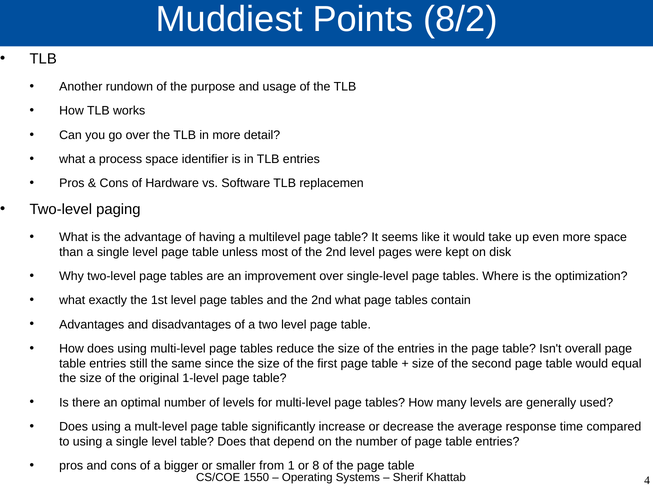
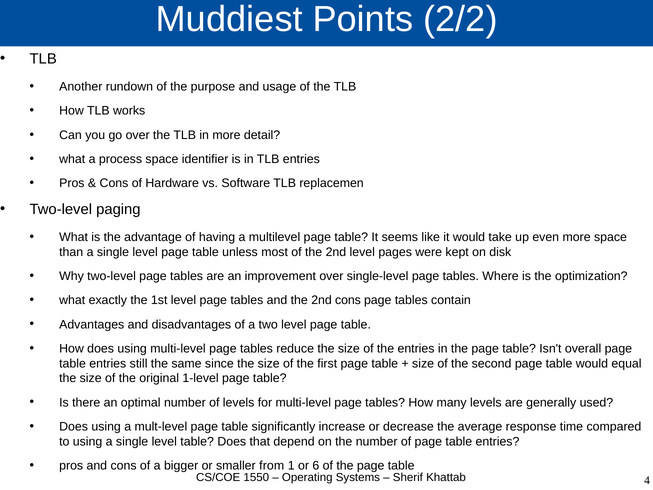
8/2: 8/2 -> 2/2
2nd what: what -> cons
8: 8 -> 6
